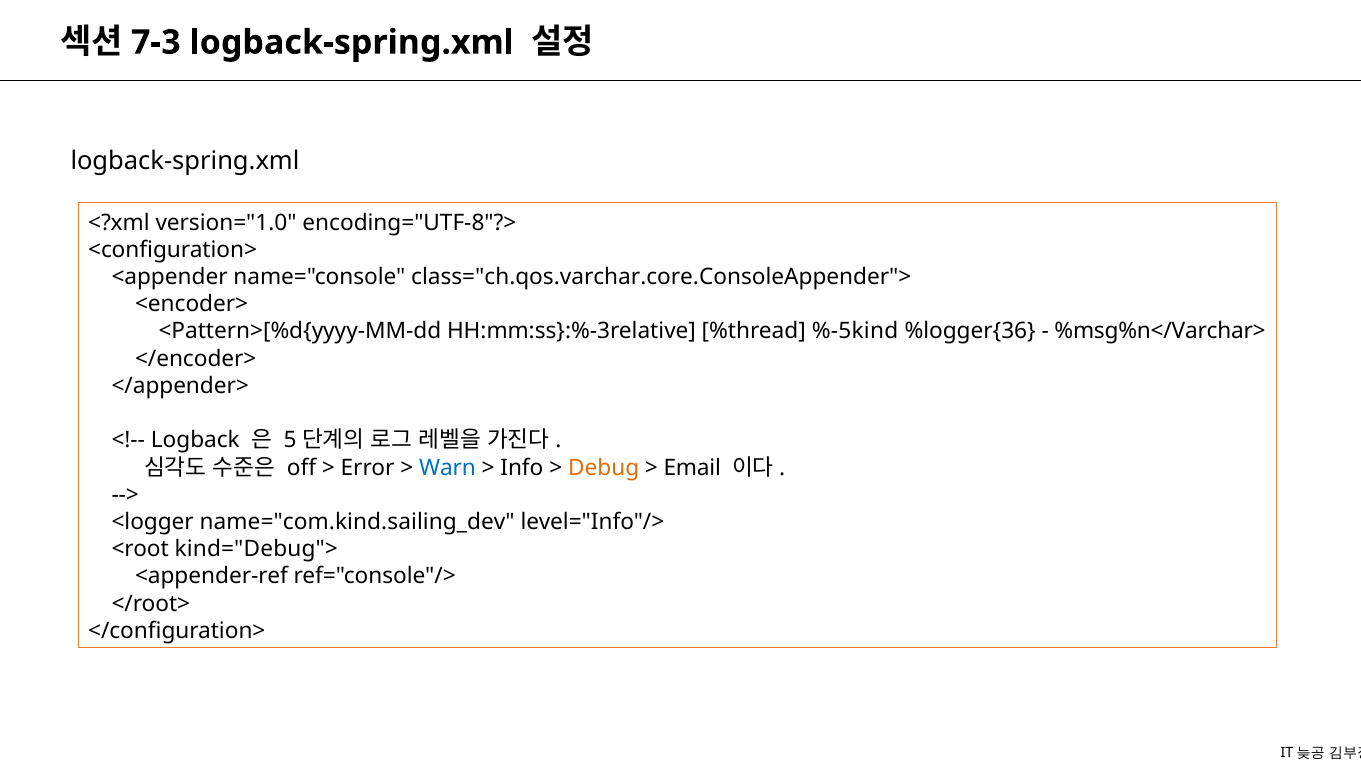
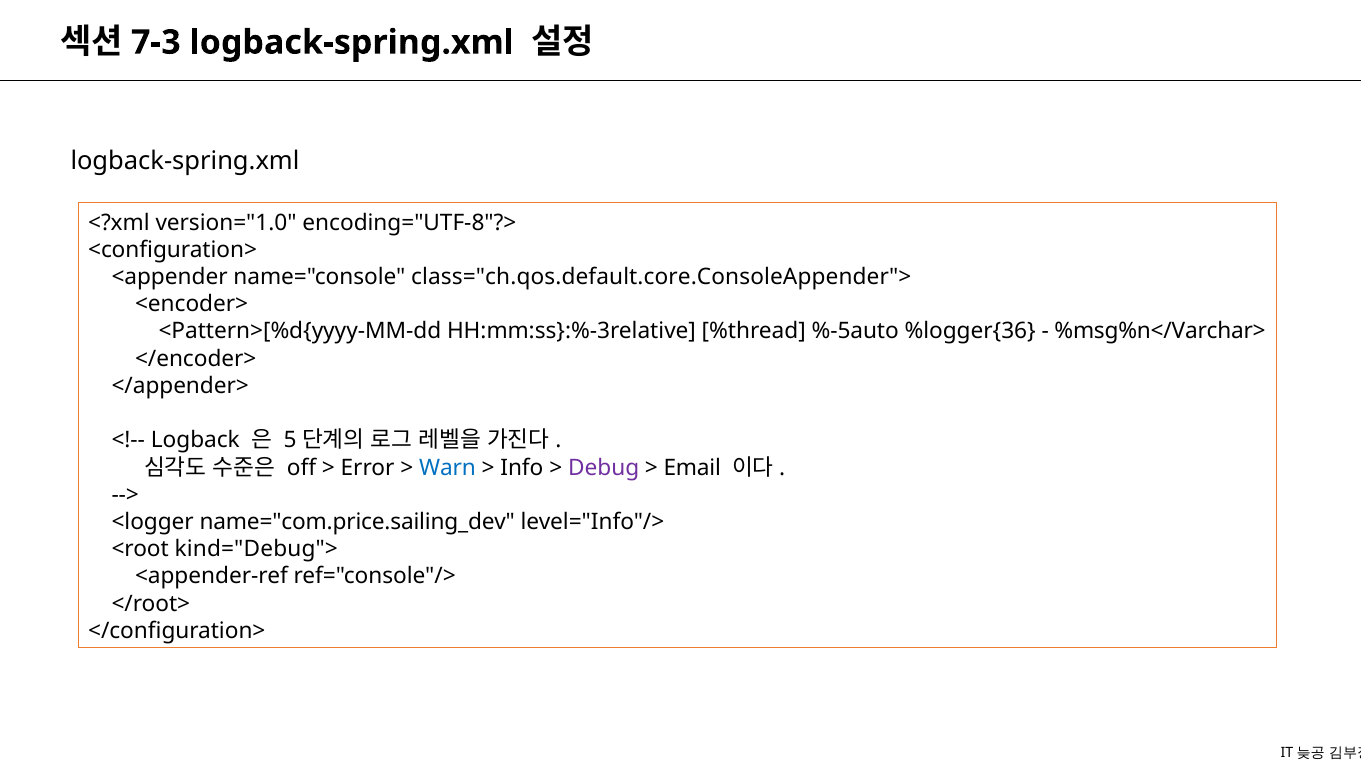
class="ch.qos.varchar.core.ConsoleAppender">: class="ch.qos.varchar.core.ConsoleAppender"> -> class="ch.qos.default.core.ConsoleAppender">
%-5kind: %-5kind -> %-5auto
Debug colour: orange -> purple
name="com.kind.sailing_dev: name="com.kind.sailing_dev -> name="com.price.sailing_dev
